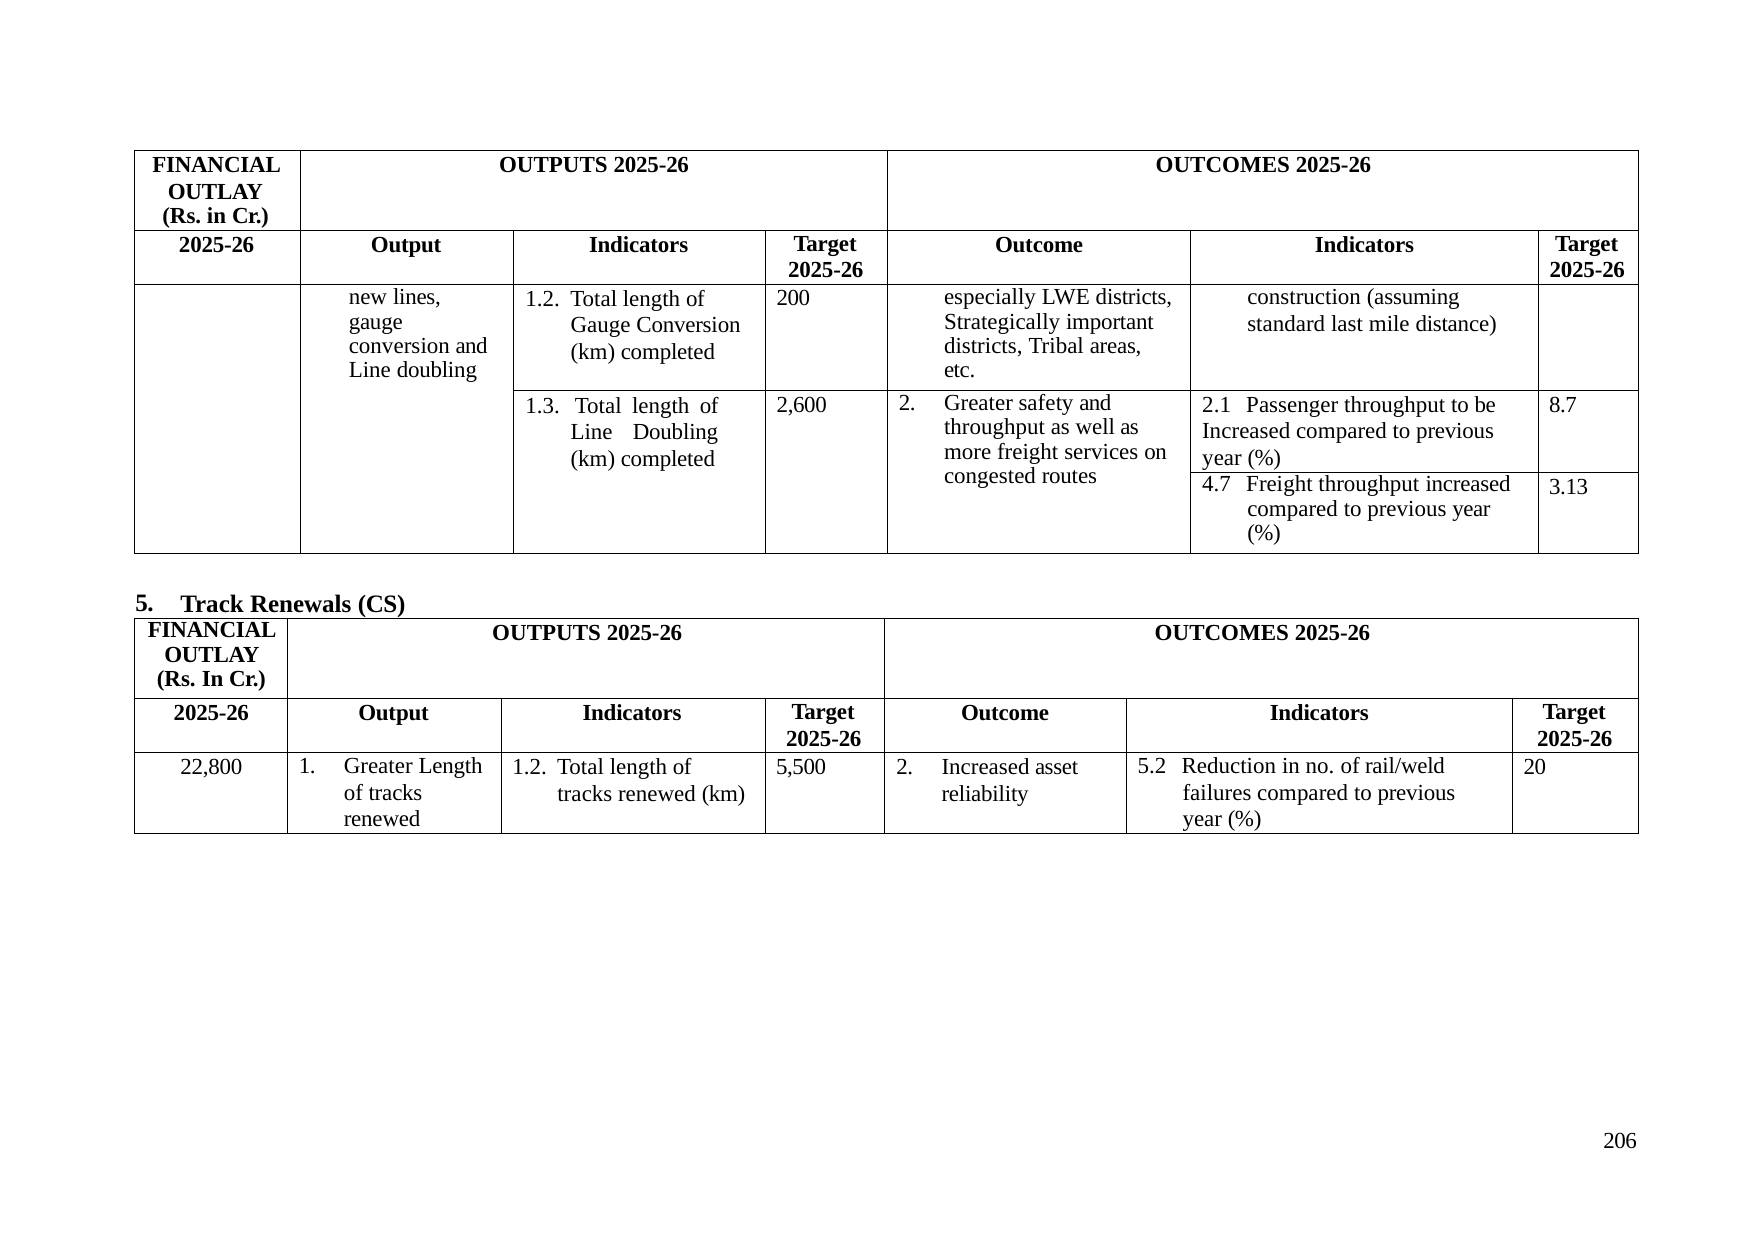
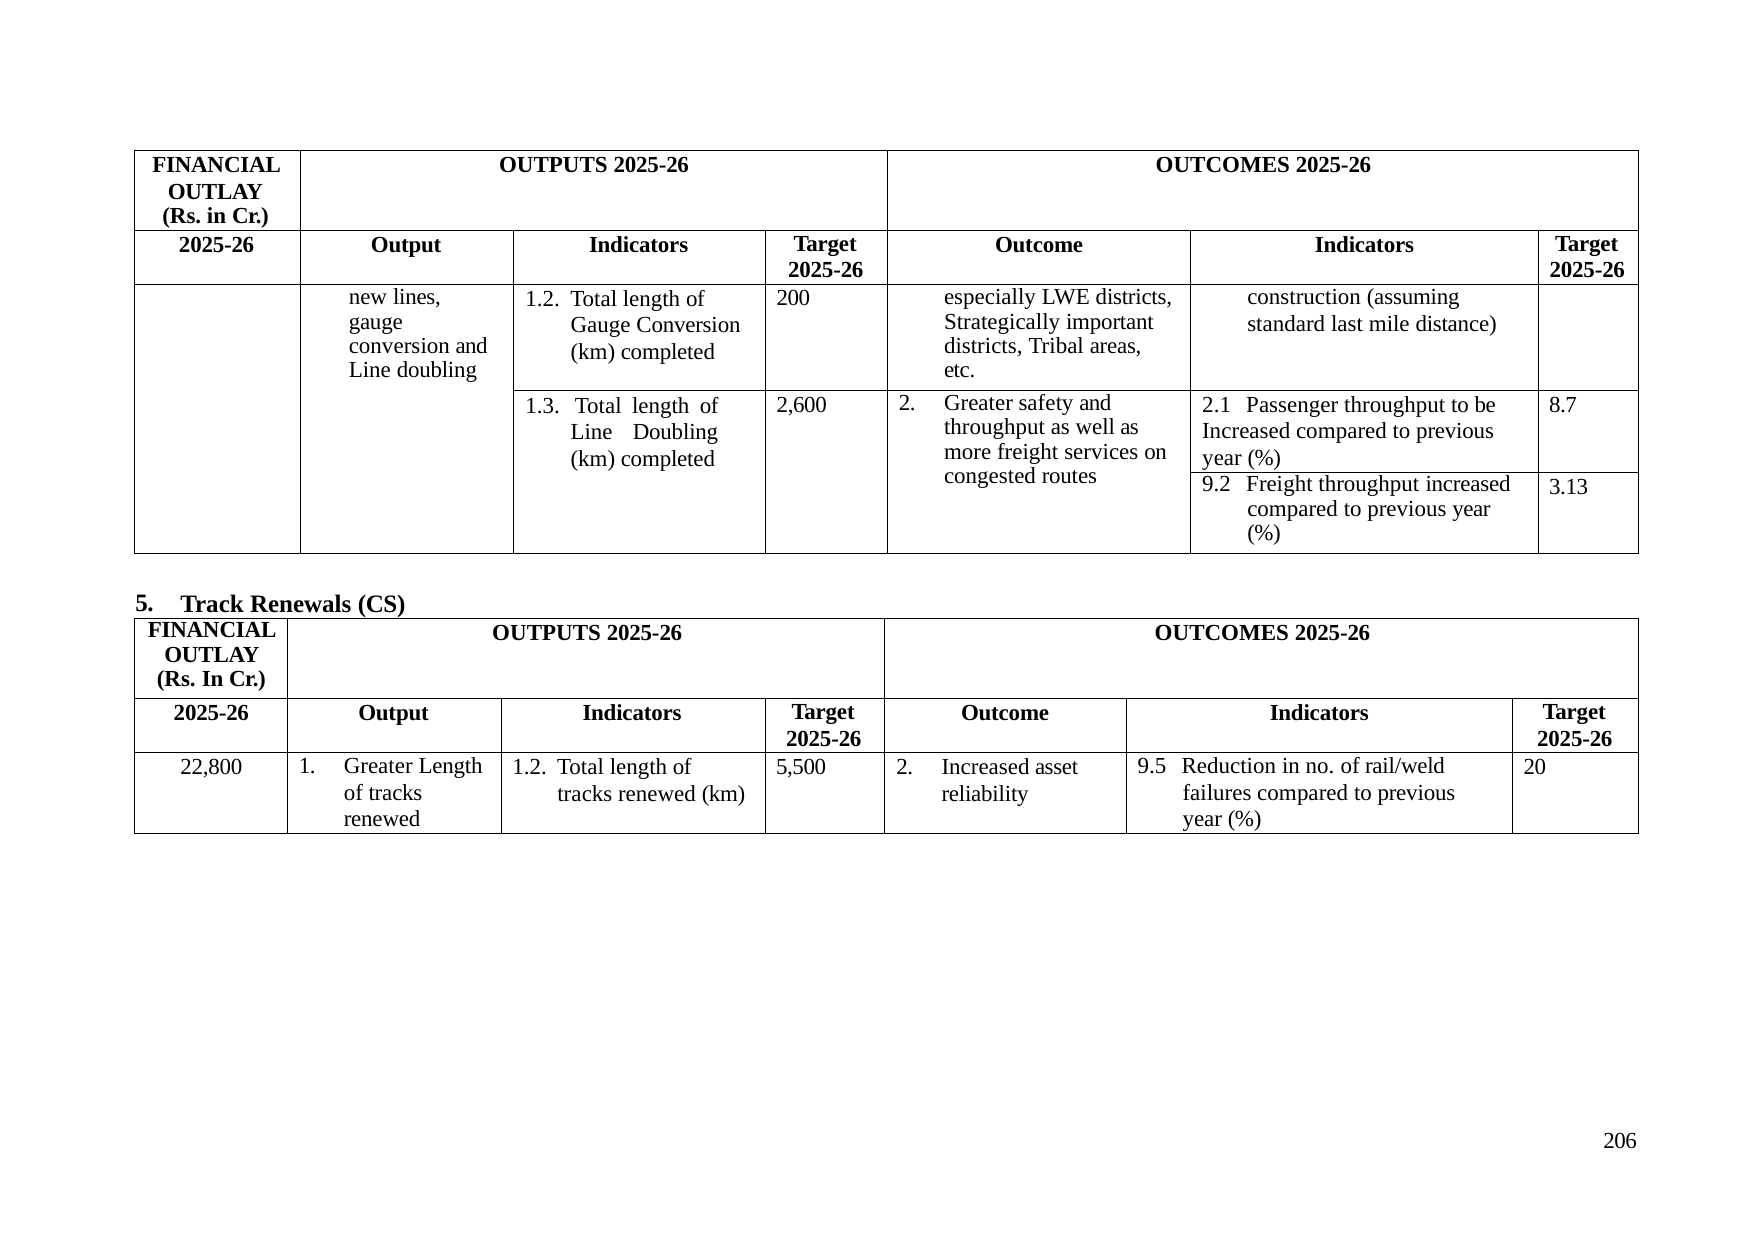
4.7: 4.7 -> 9.2
5.2: 5.2 -> 9.5
